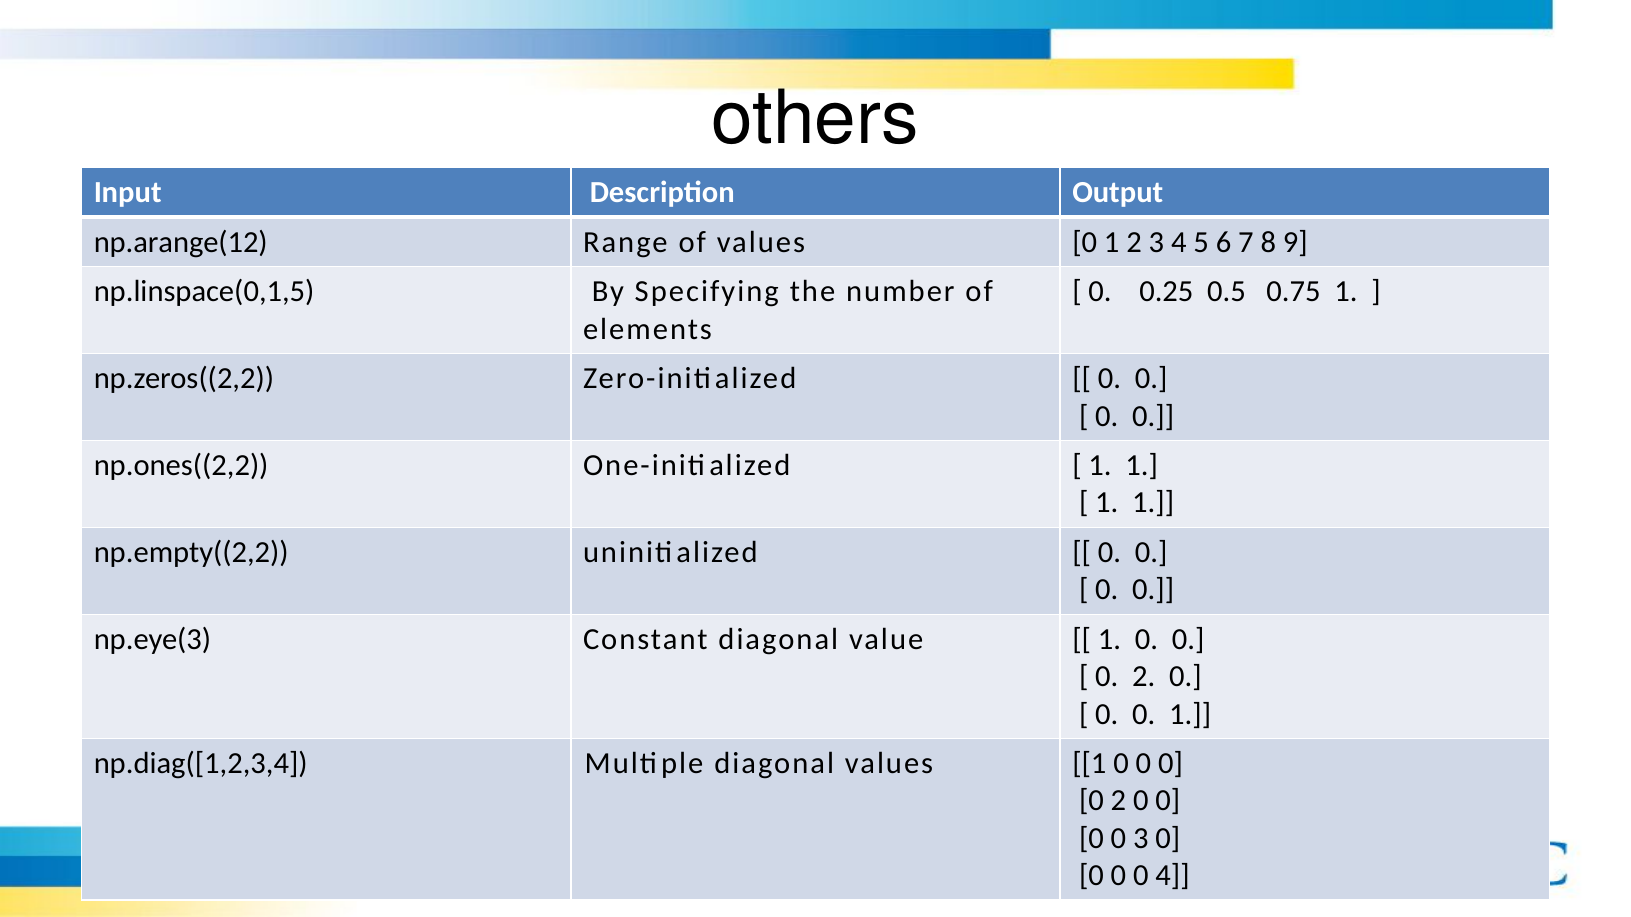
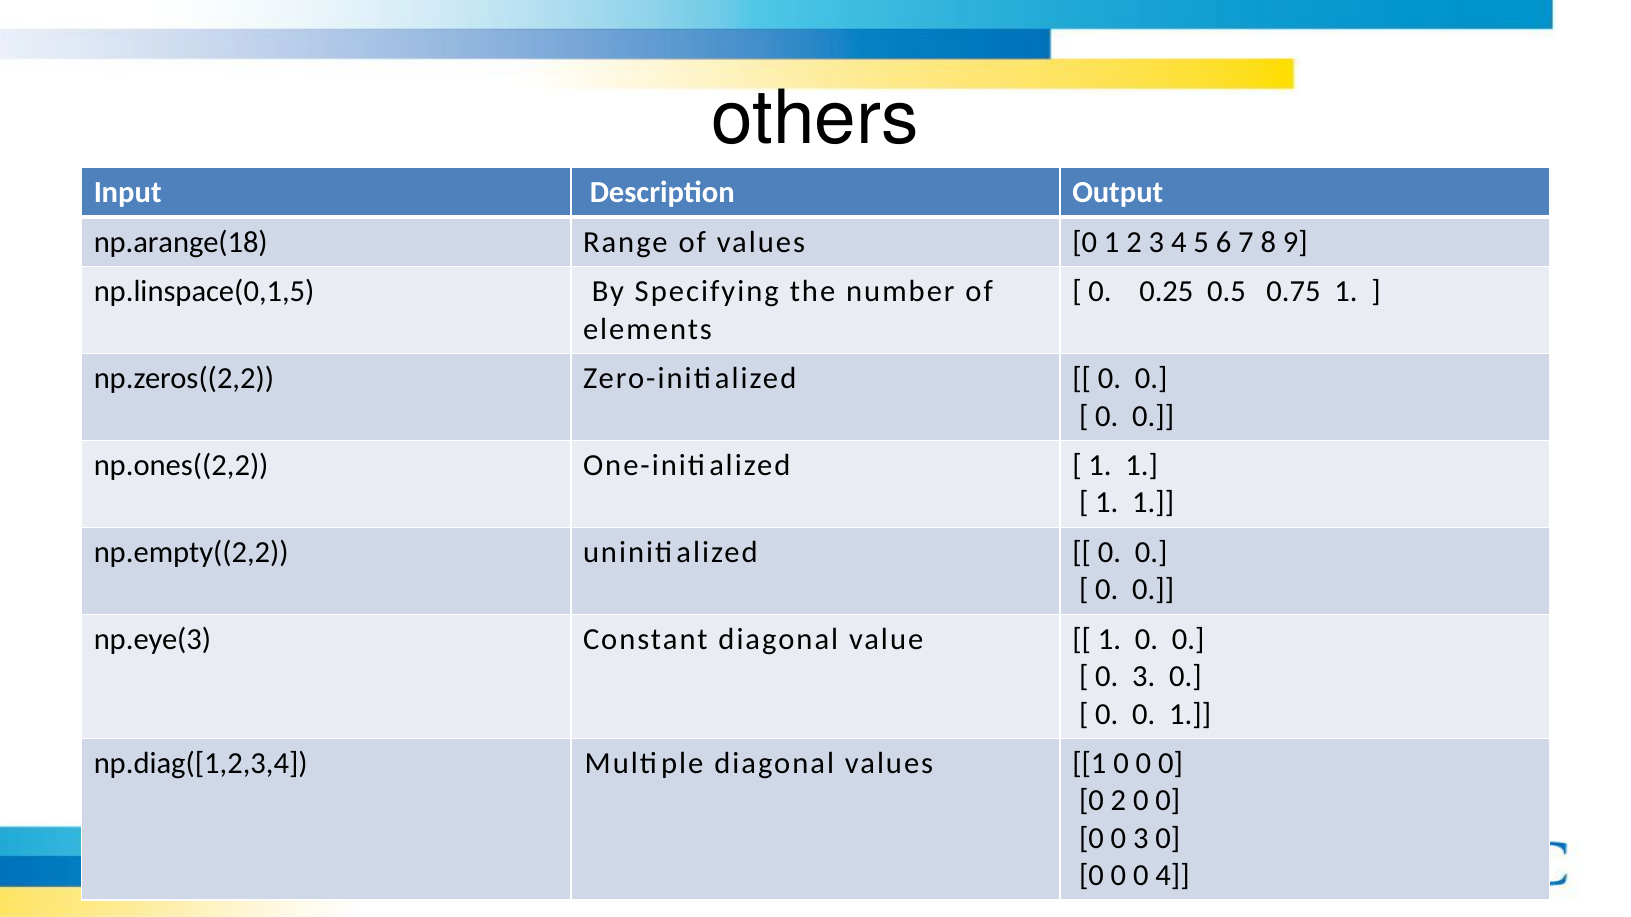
np.arange(12: np.arange(12 -> np.arange(18
2 at (1144, 677): 2 -> 3
